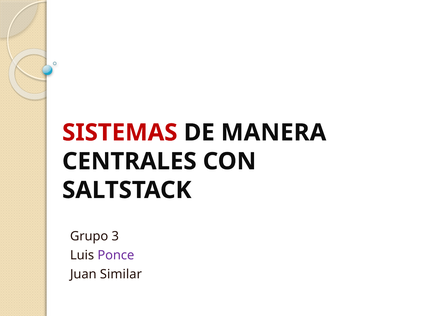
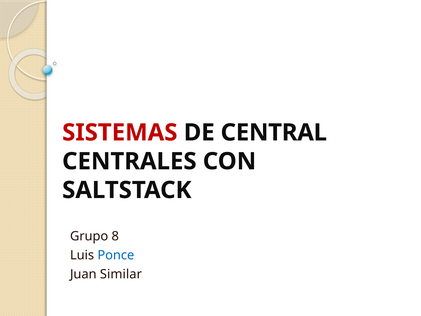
MANERA: MANERA -> CENTRAL
3: 3 -> 8
Ponce colour: purple -> blue
